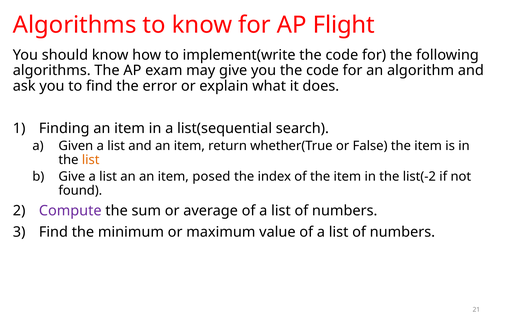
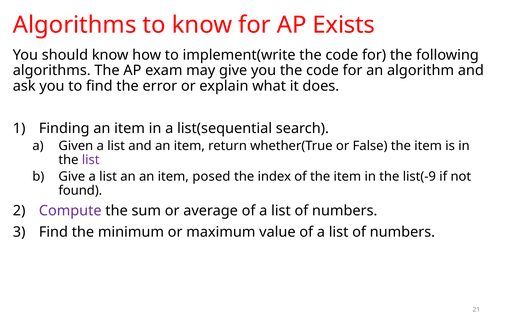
Flight: Flight -> Exists
list at (91, 160) colour: orange -> purple
list(-2: list(-2 -> list(-9
